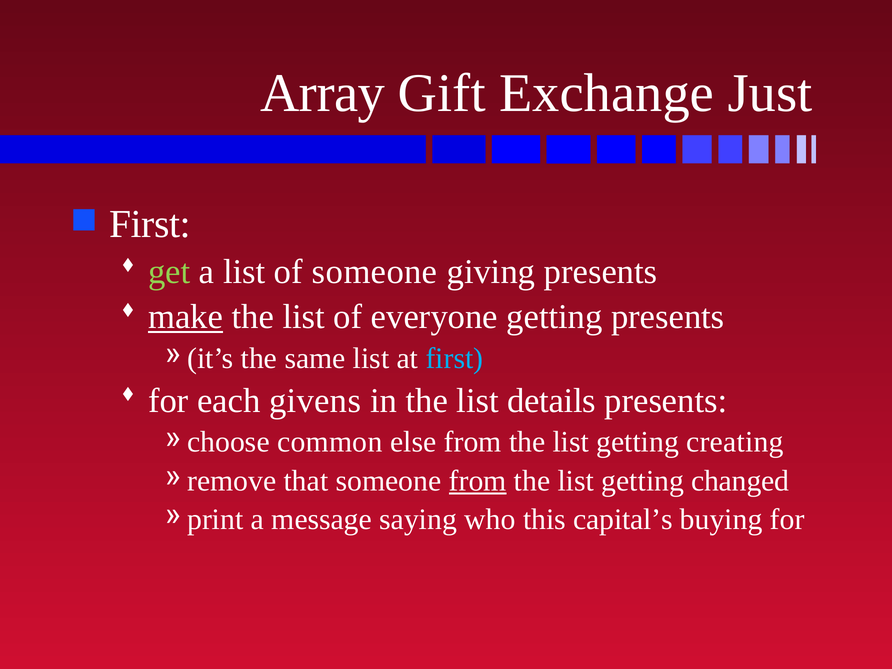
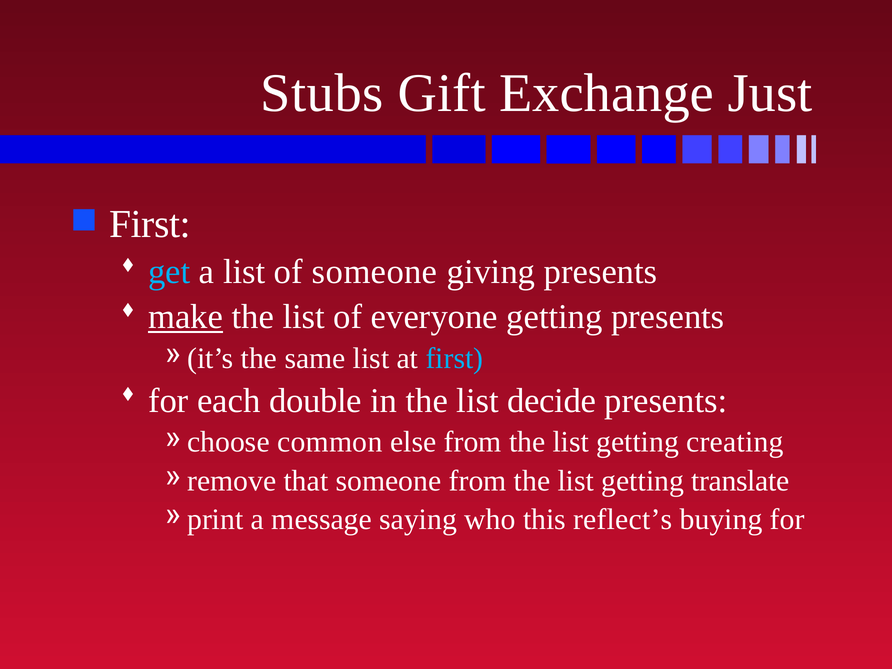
Array: Array -> Stubs
get colour: light green -> light blue
givens: givens -> double
details: details -> decide
from at (478, 481) underline: present -> none
changed: changed -> translate
capital’s: capital’s -> reflect’s
